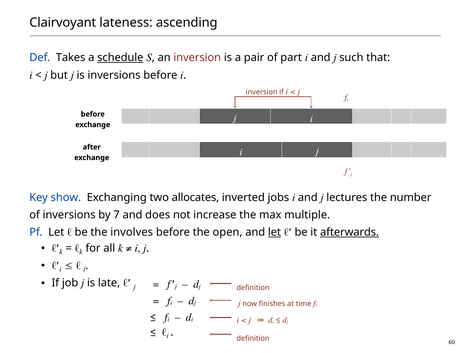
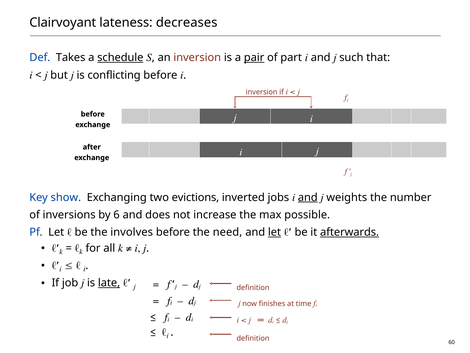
ascending: ascending -> decreases
pair underline: none -> present
is inversions: inversions -> conflicting
allocates: allocates -> evictions
and at (308, 197) underline: none -> present
lectures: lectures -> weights
7: 7 -> 6
multiple: multiple -> possible
open: open -> need
late underline: none -> present
